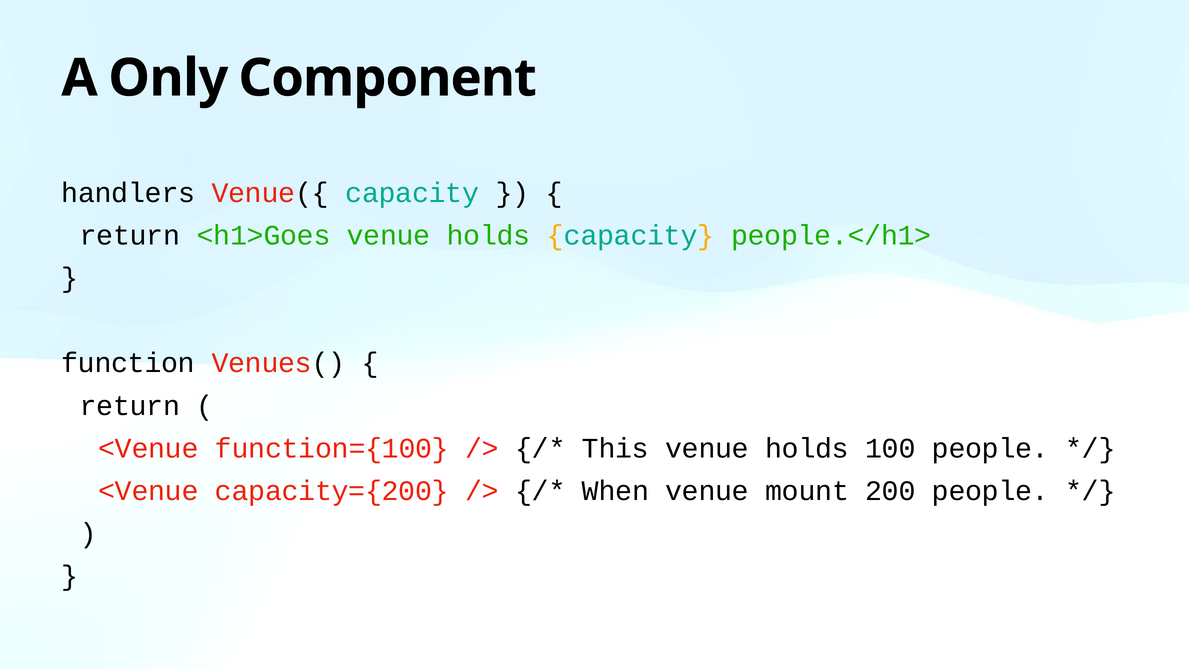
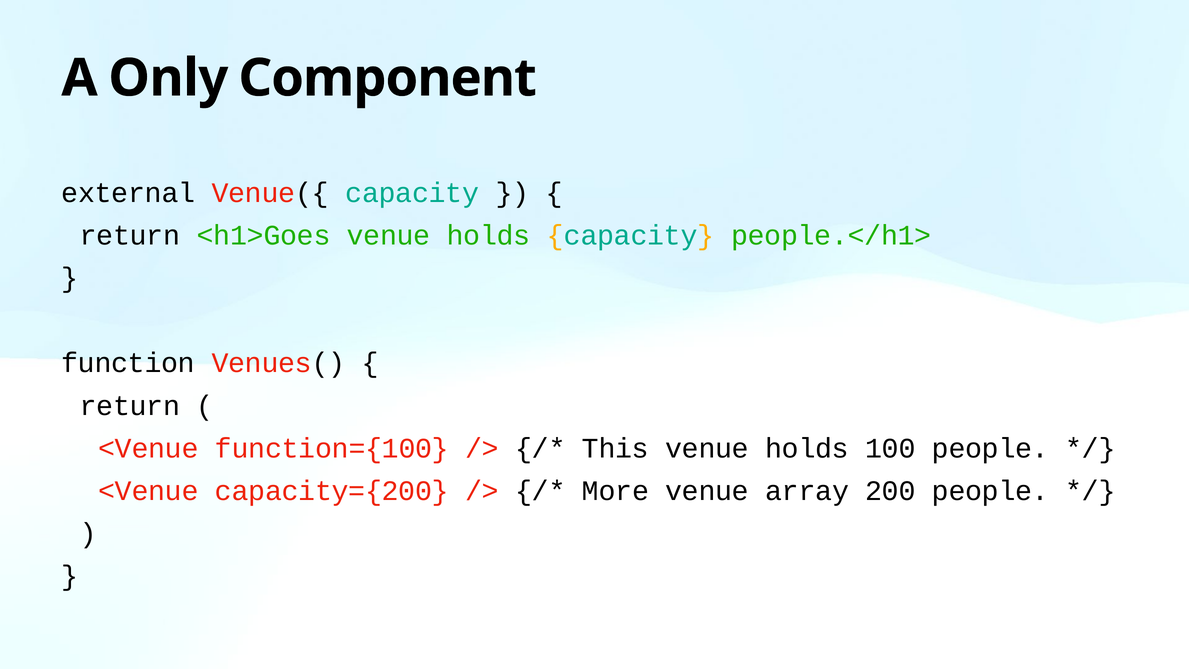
handlers: handlers -> external
When: When -> More
mount: mount -> array
